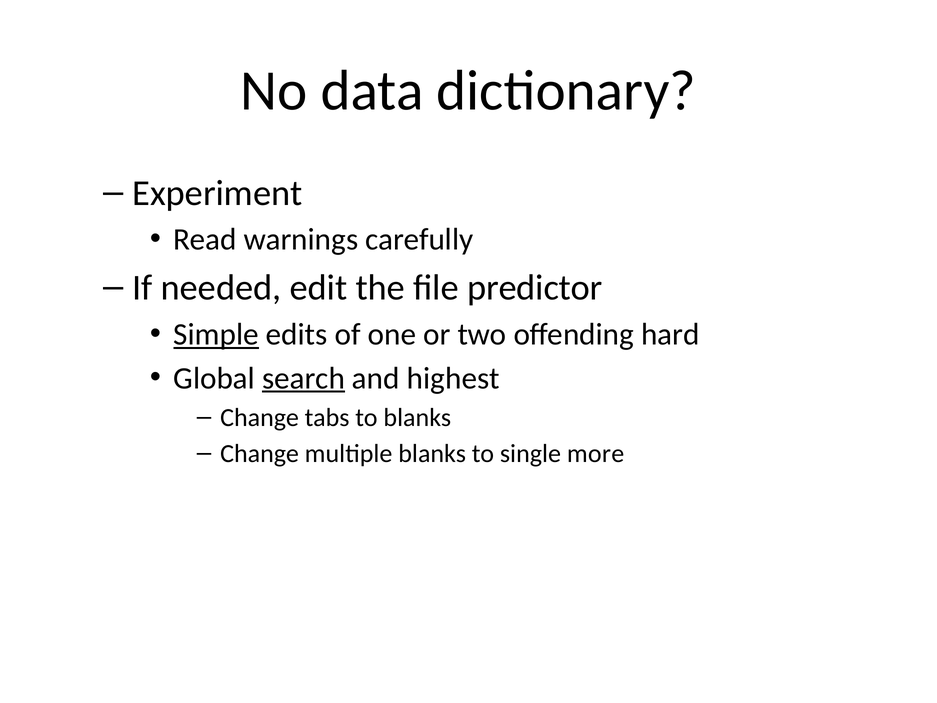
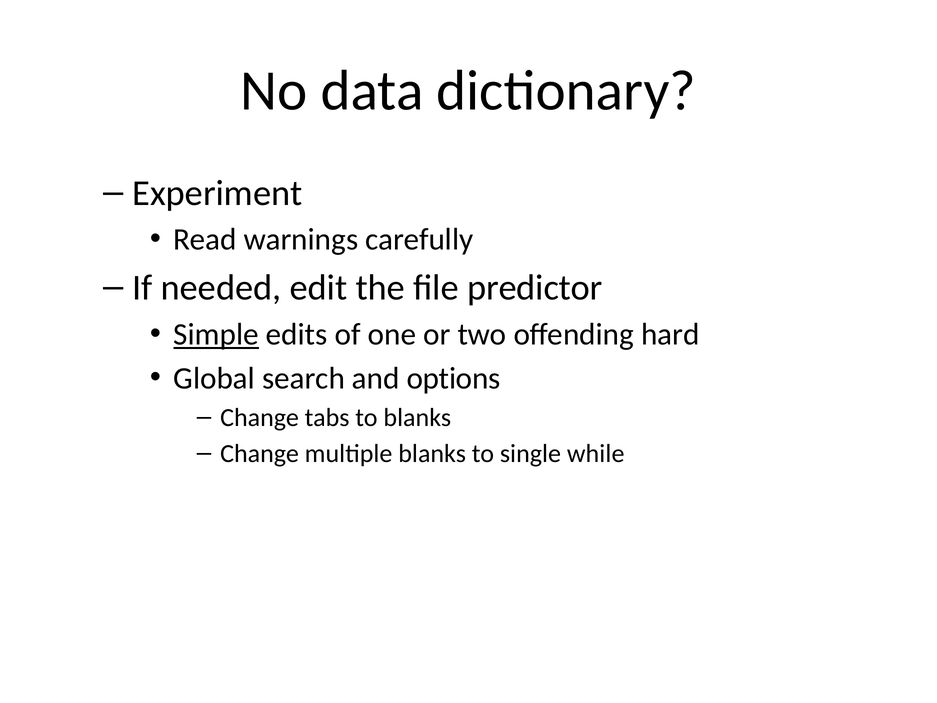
search underline: present -> none
highest: highest -> options
more: more -> while
